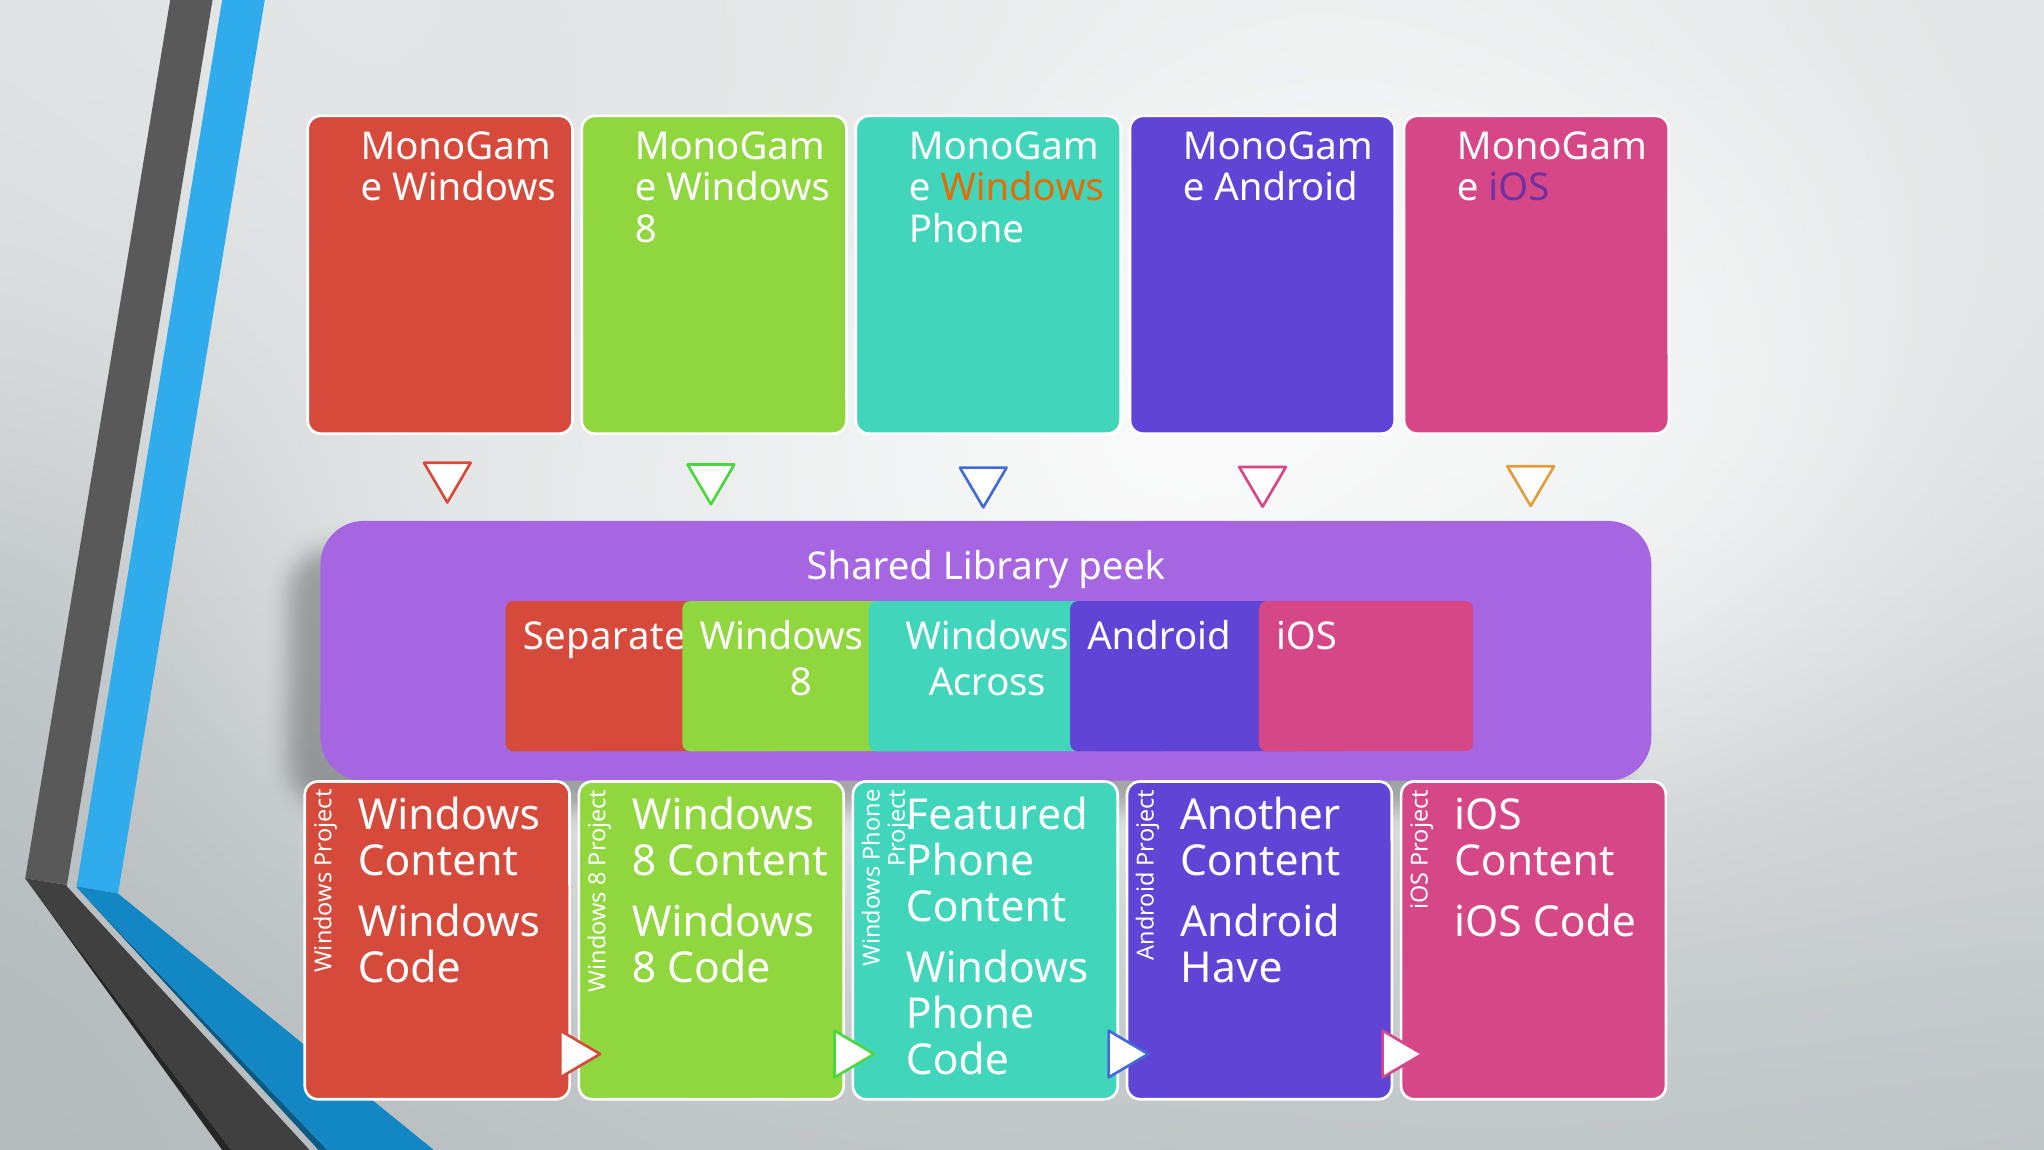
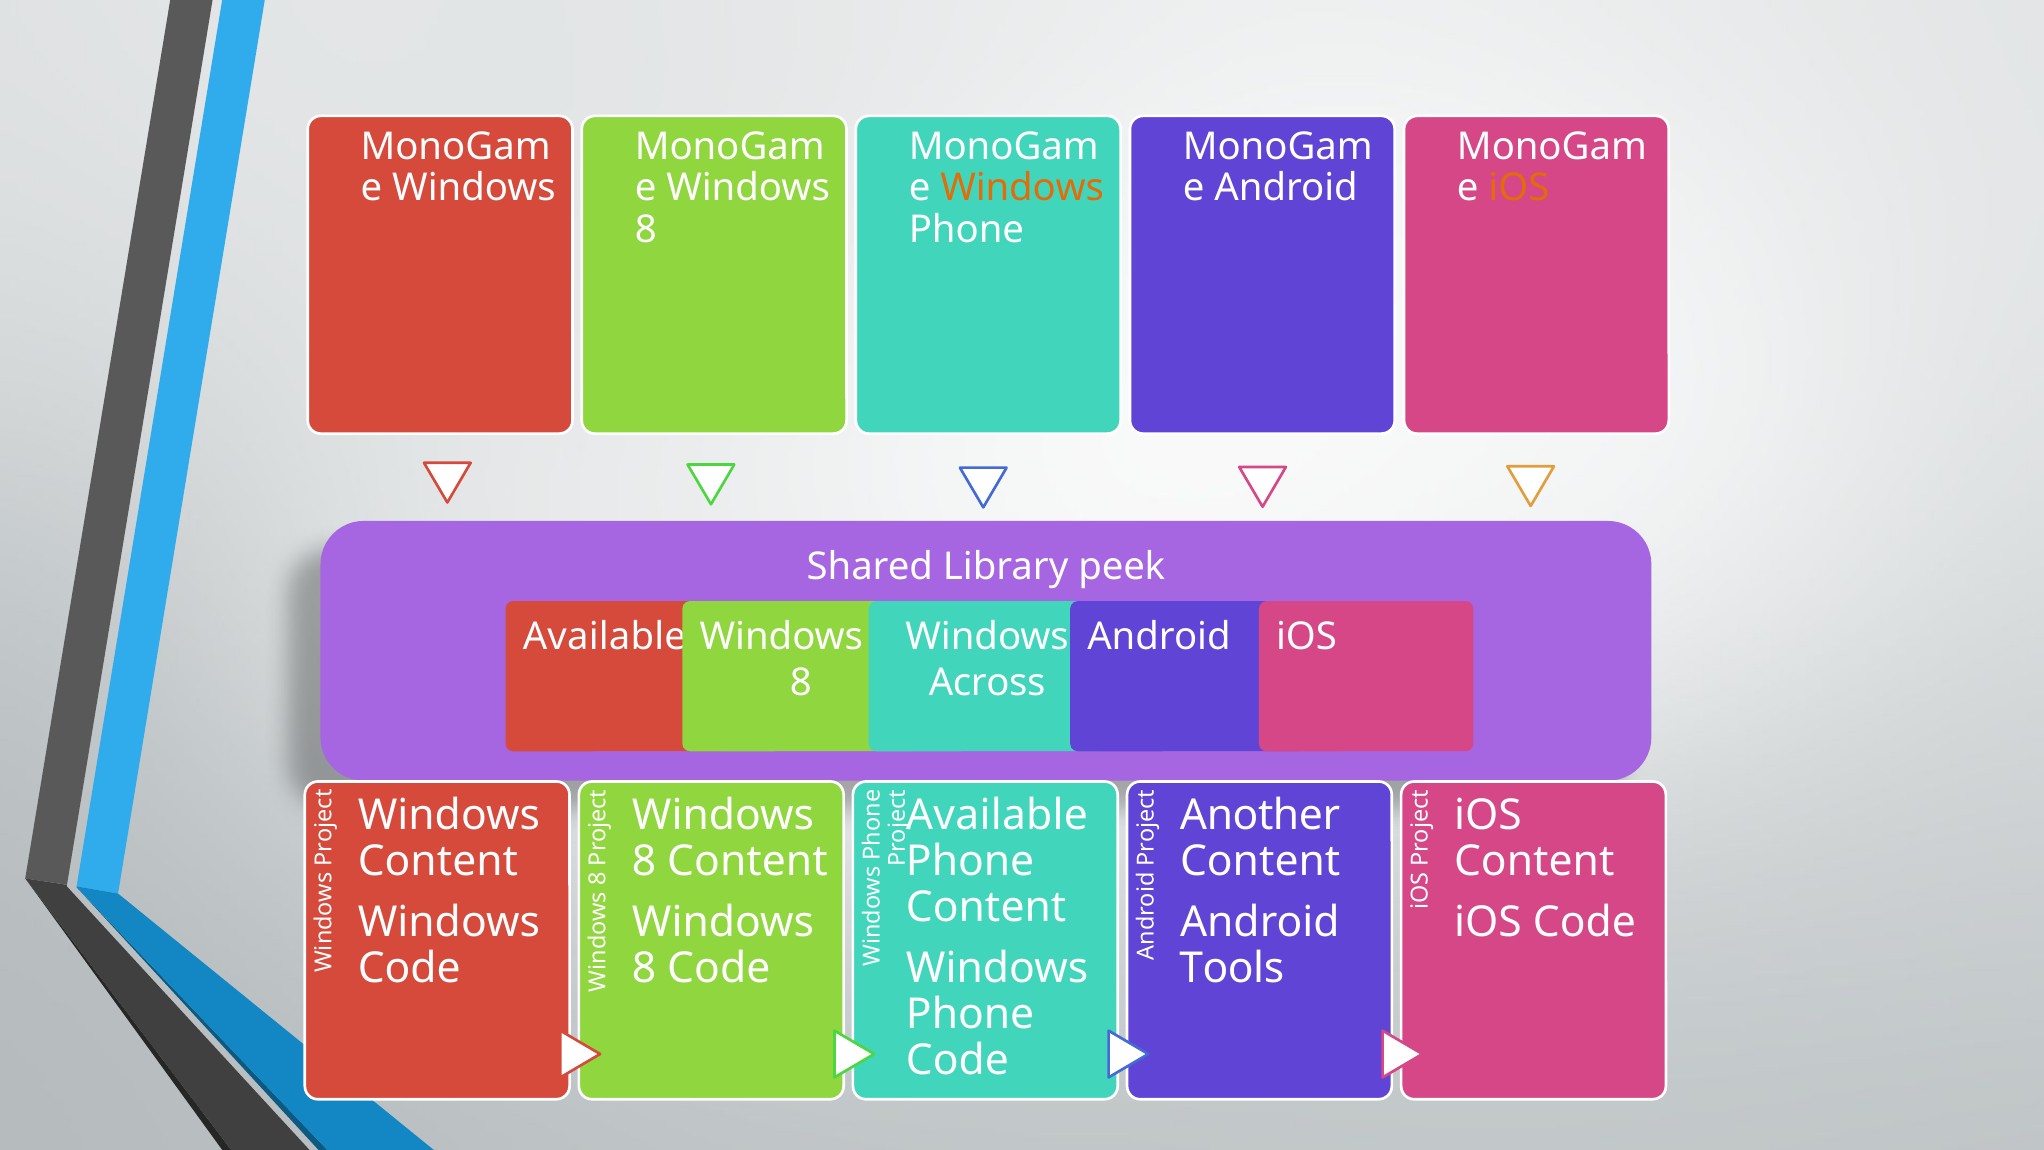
iOS at (1519, 188) colour: purple -> orange
Separate at (604, 636): Separate -> Available
Featured at (997, 816): Featured -> Available
Have: Have -> Tools
